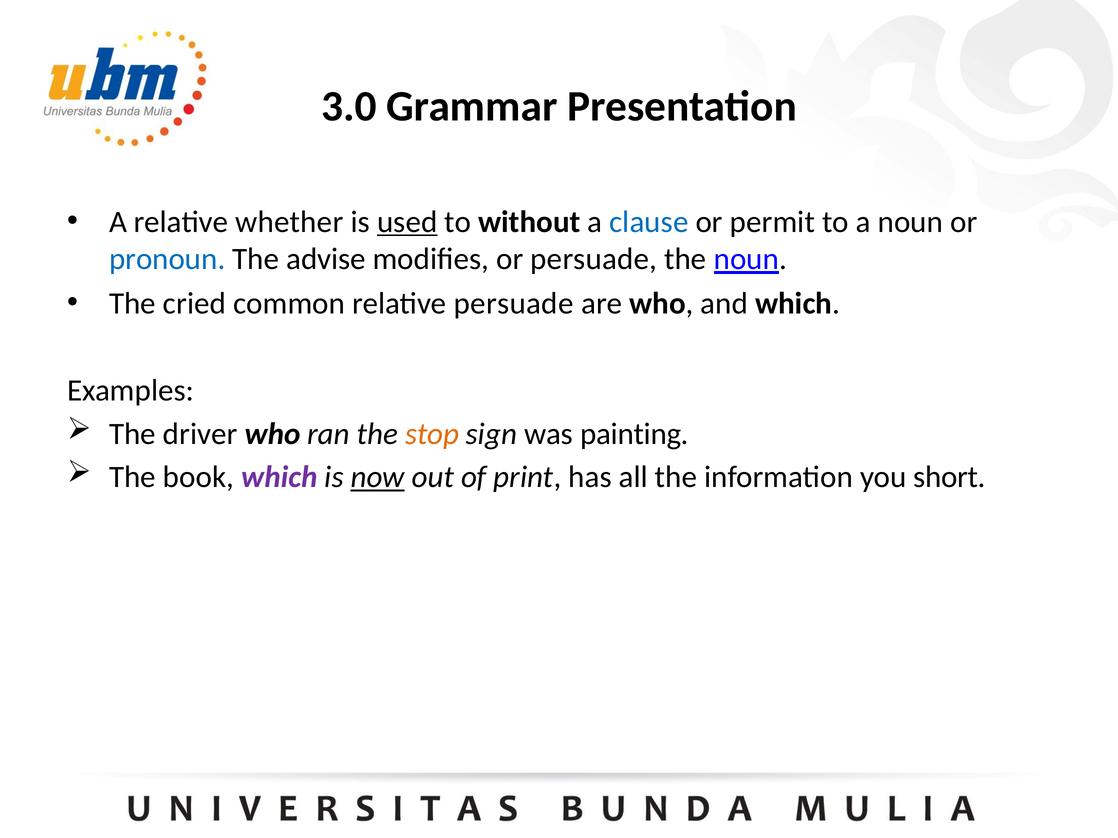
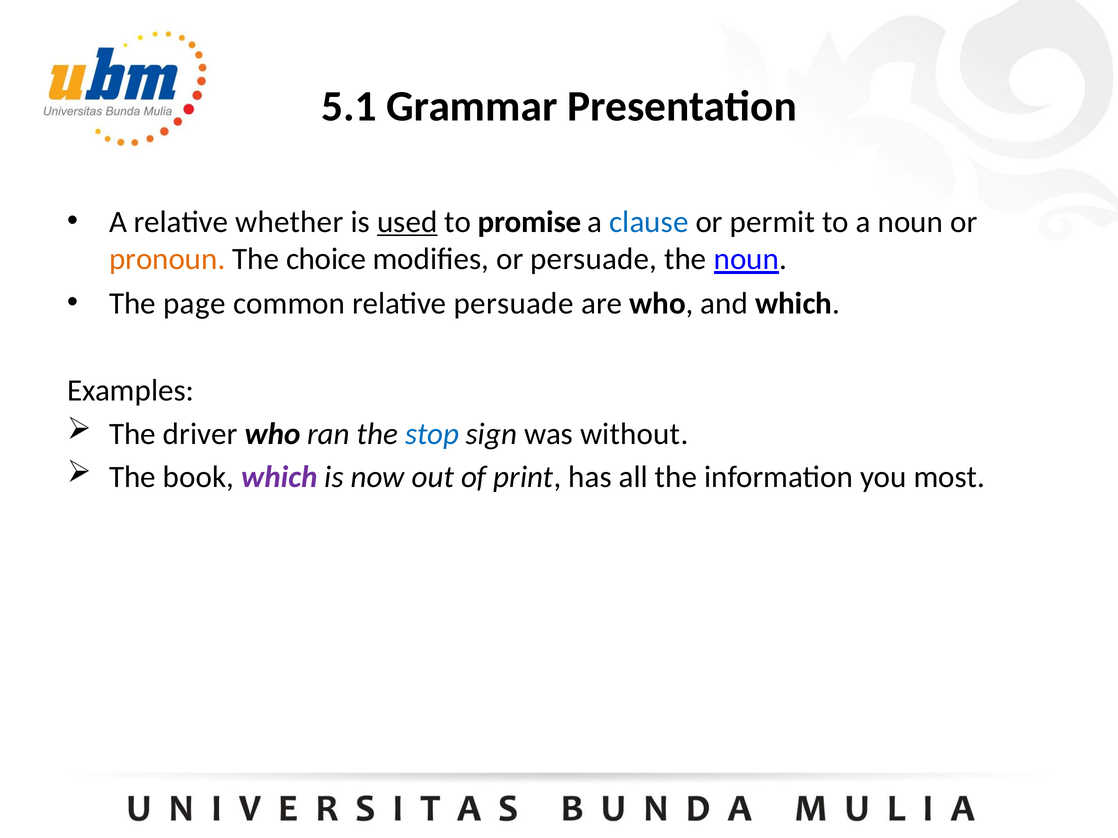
3.0: 3.0 -> 5.1
without: without -> promise
pronoun colour: blue -> orange
advise: advise -> choice
cried: cried -> page
stop colour: orange -> blue
painting: painting -> without
now underline: present -> none
short: short -> most
